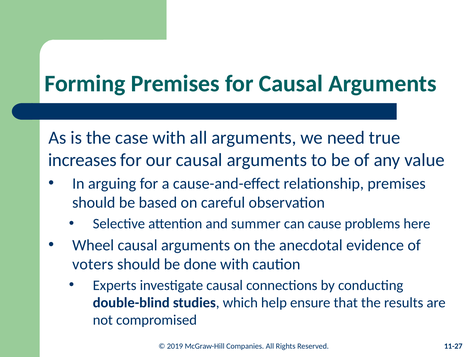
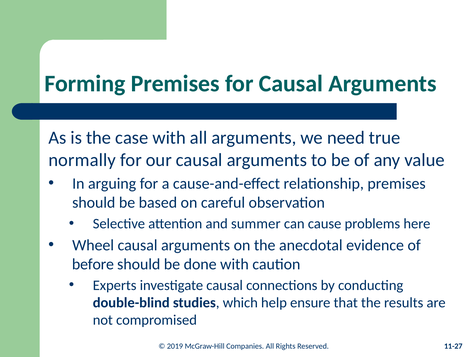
increases: increases -> normally
voters: voters -> before
